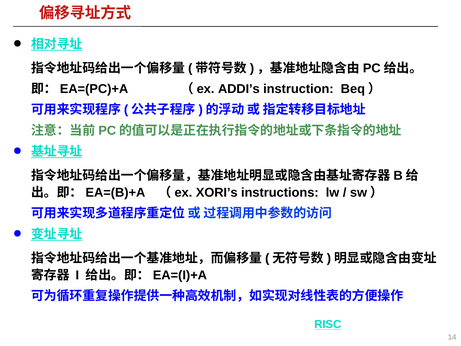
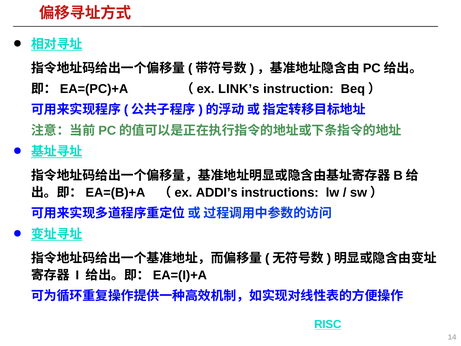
ADDI’s: ADDI’s -> LINK’s
XORI’s: XORI’s -> ADDI’s
